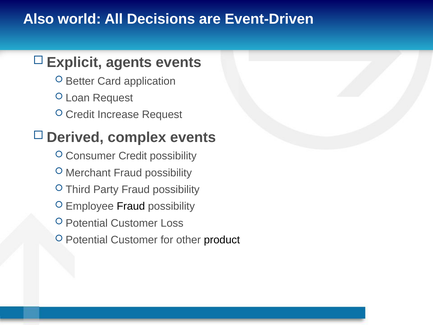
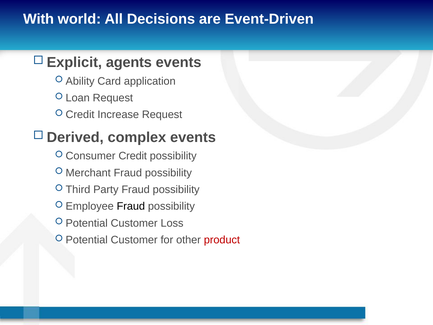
Also: Also -> With
Better: Better -> Ability
product colour: black -> red
